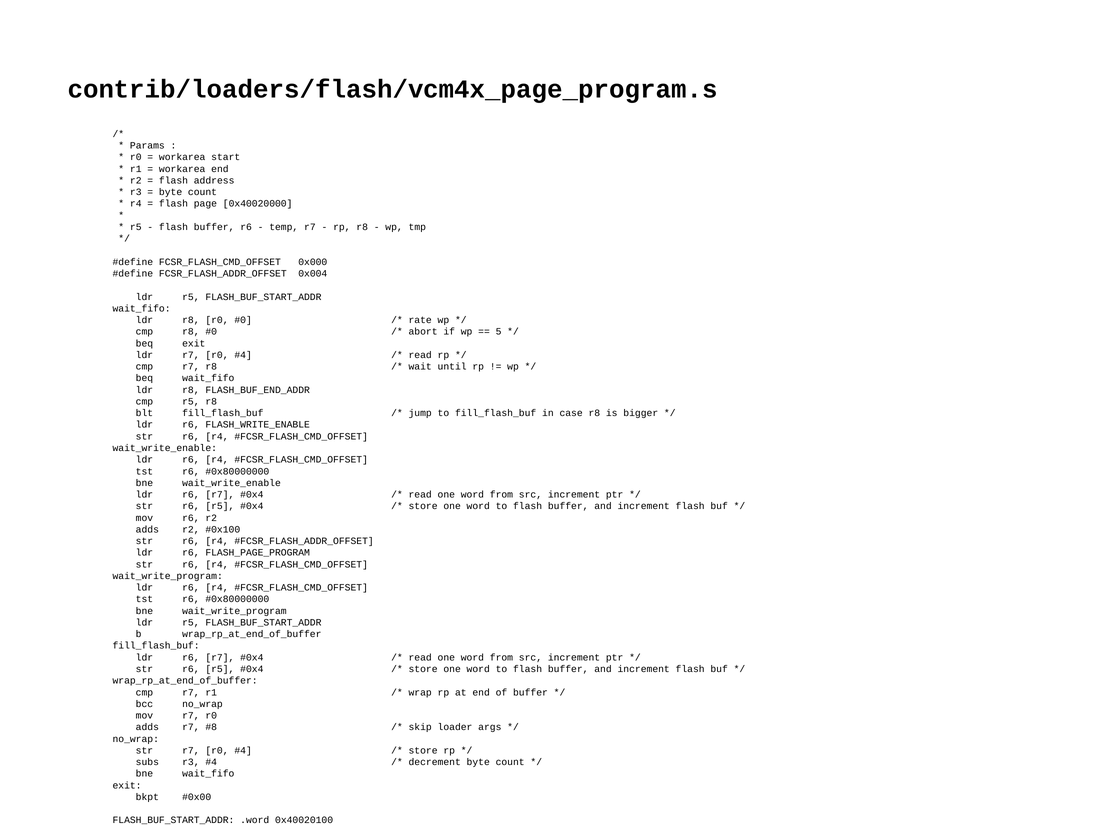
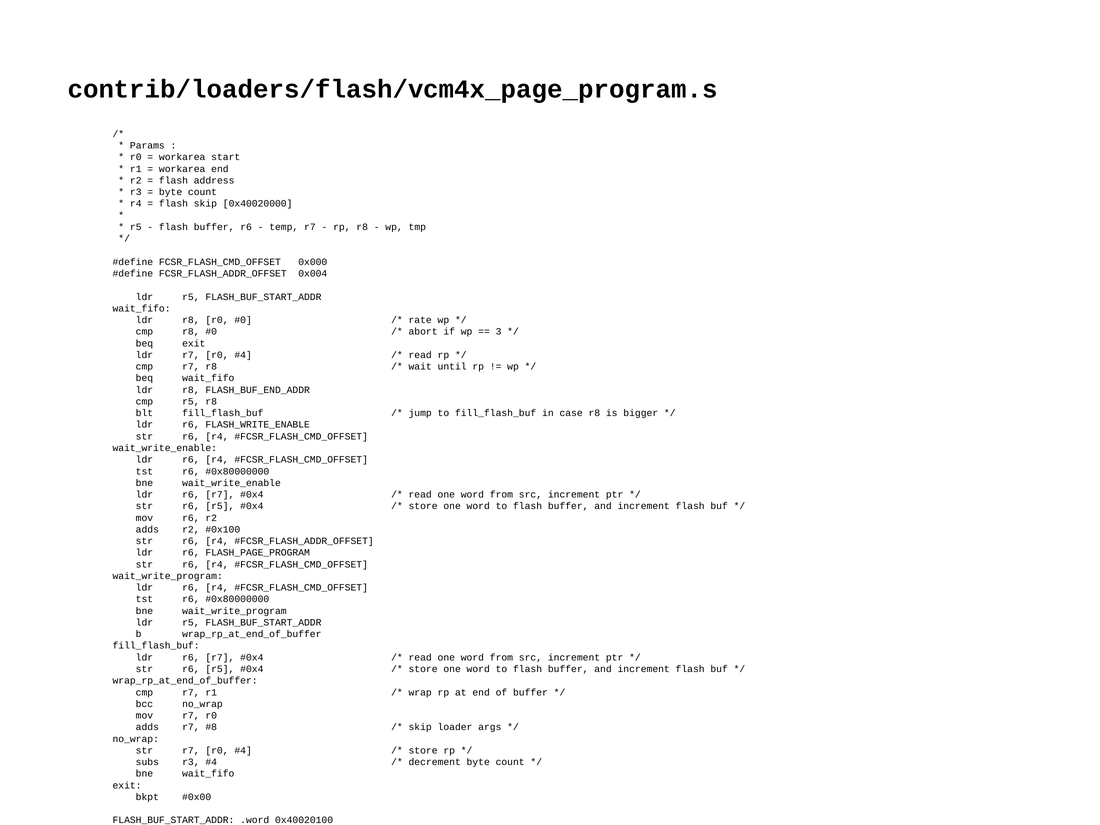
flash page: page -> skip
5: 5 -> 3
